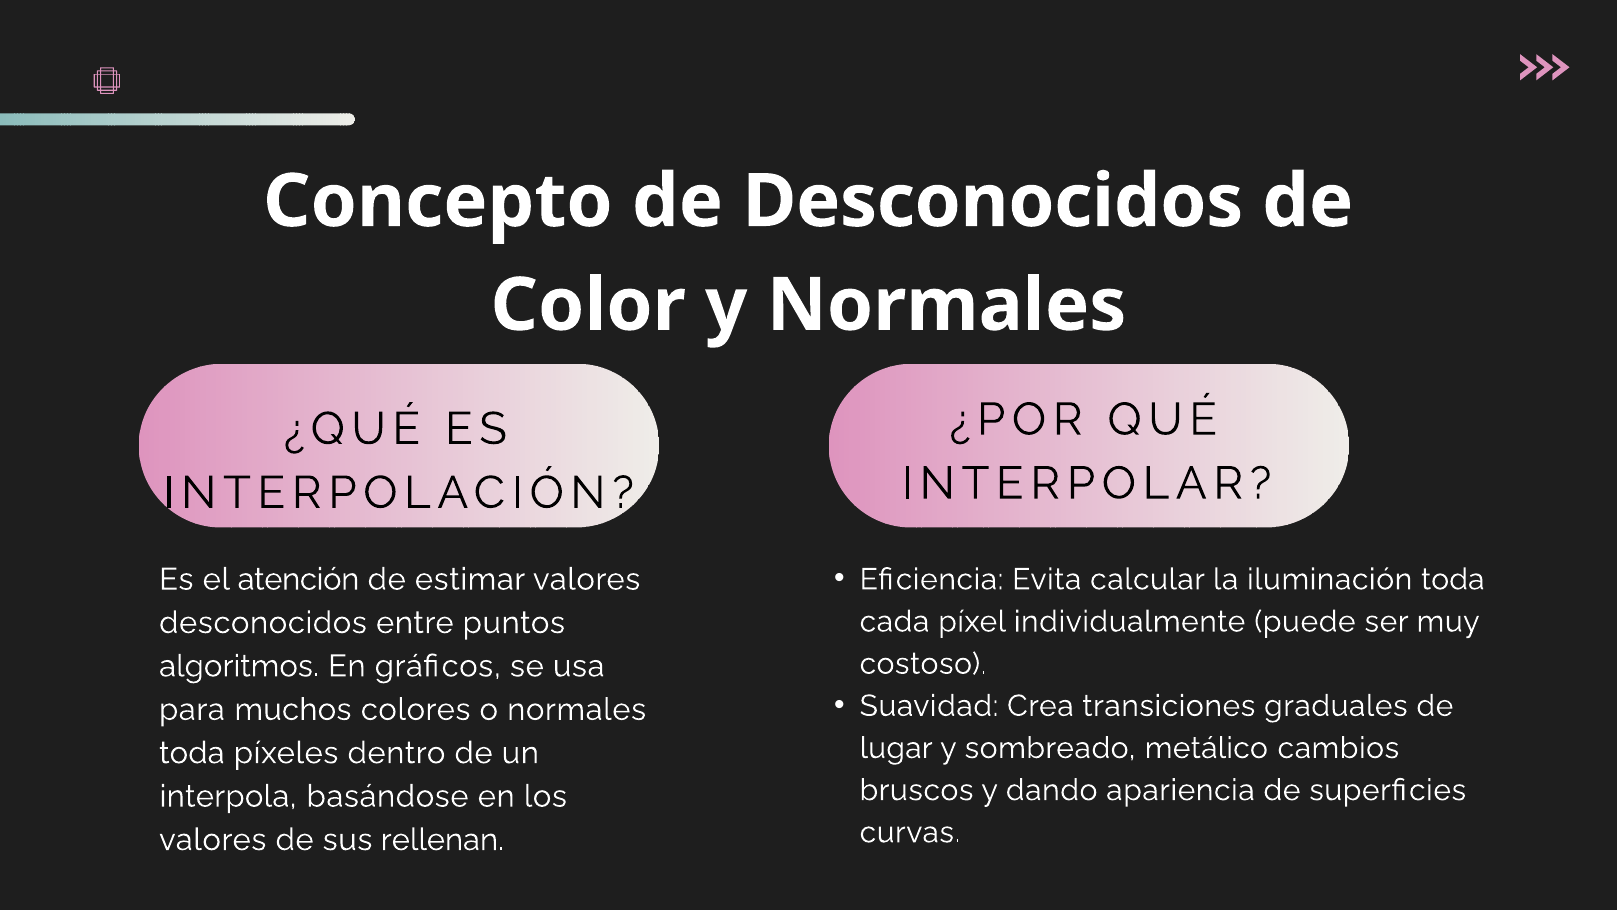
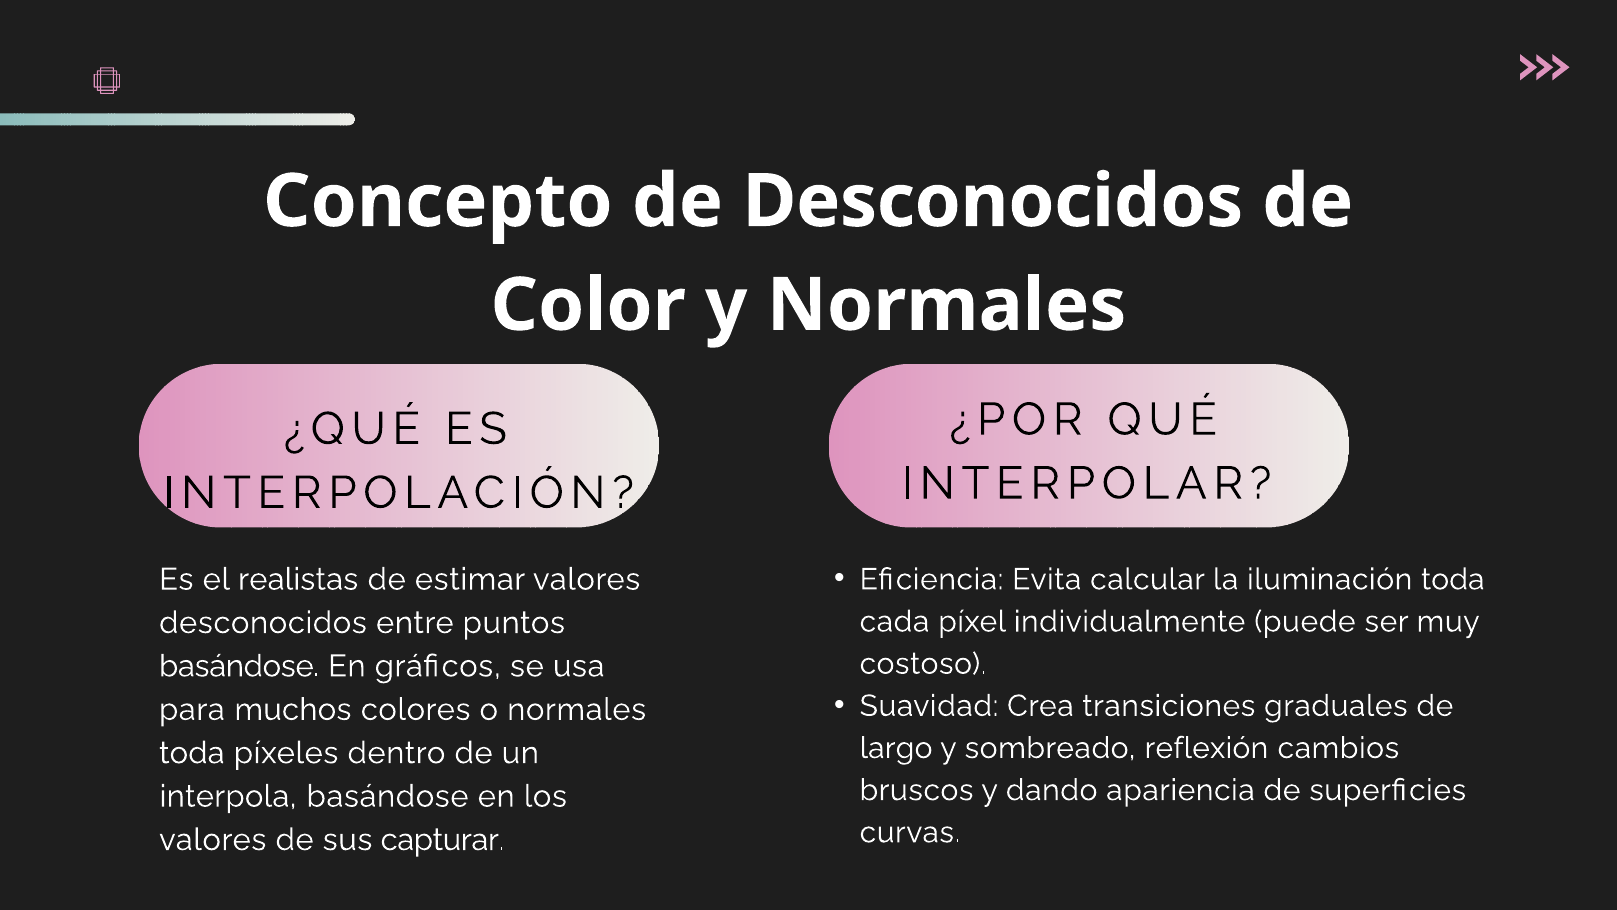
atención: atención -> realistas
algoritmos at (239, 666): algoritmos -> basándose
lugar: lugar -> largo
metálico: metálico -> reflexión
rellenan: rellenan -> capturar
